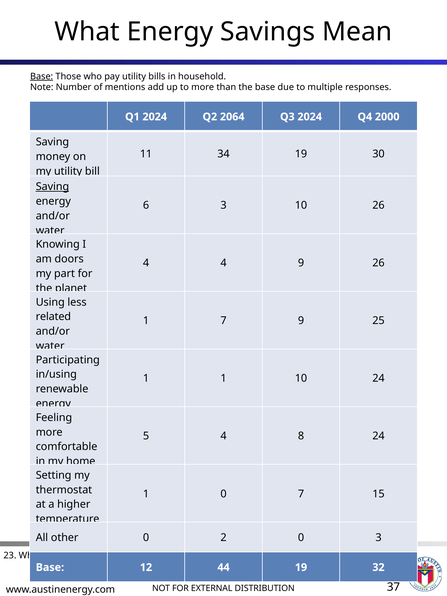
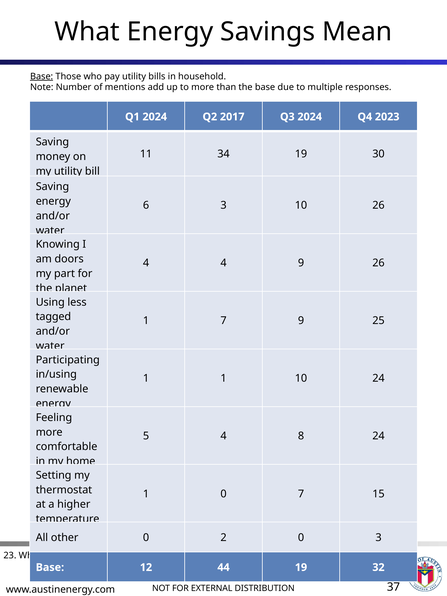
2064: 2064 -> 2017
2000: 2000 -> 2023
Saving at (52, 187) underline: present -> none
related: related -> tagged
